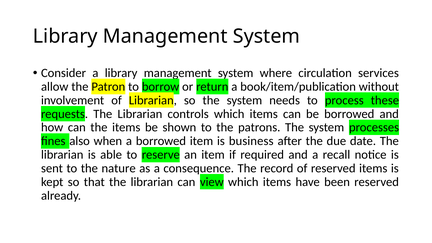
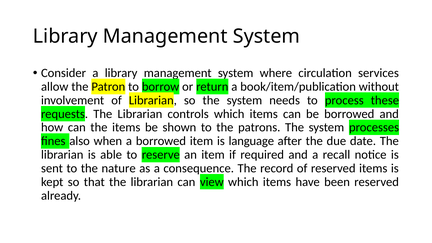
business: business -> language
